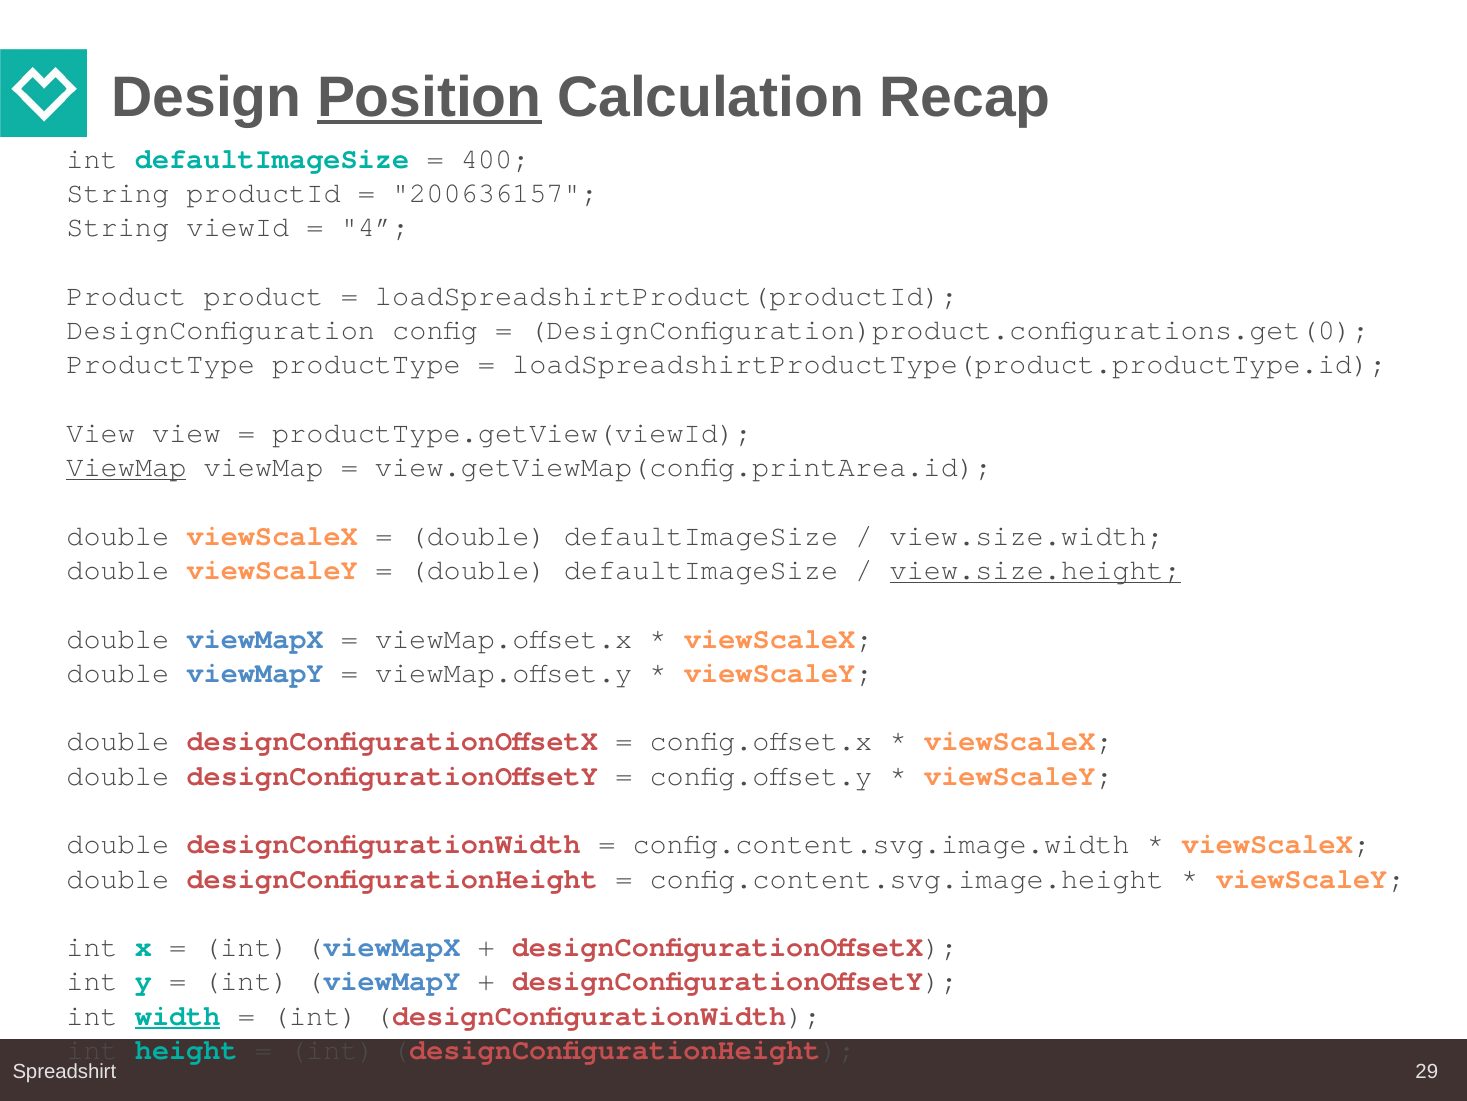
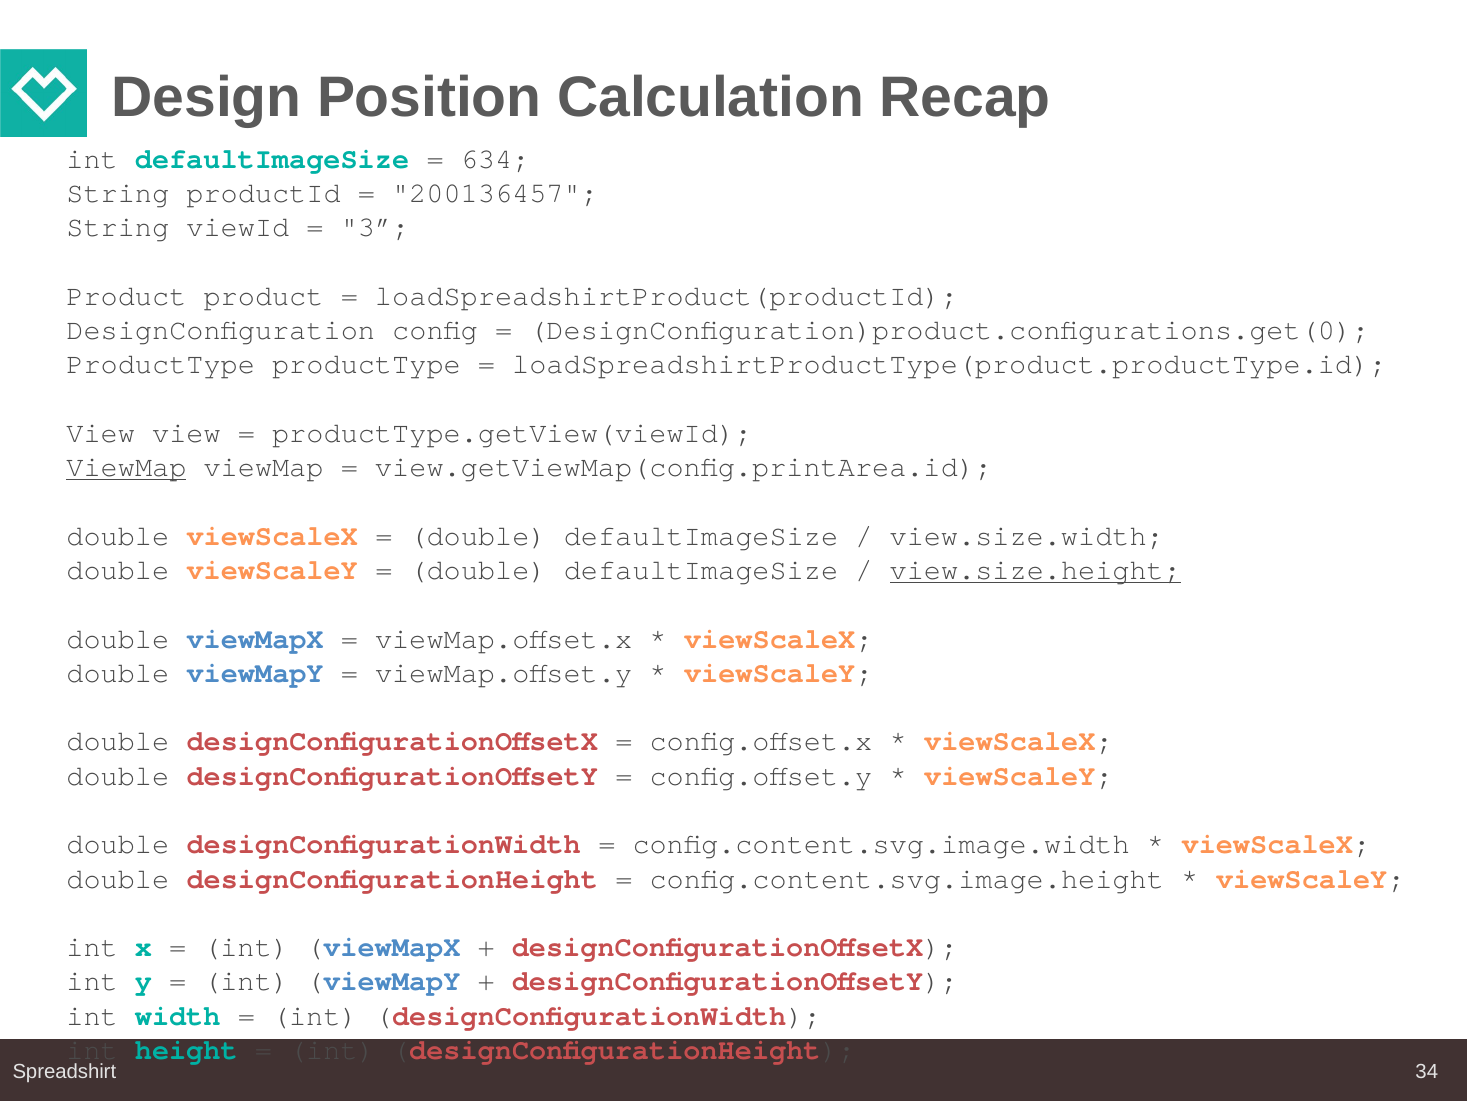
Position underline: present -> none
400: 400 -> 634
200636157: 200636157 -> 200136457
4: 4 -> 3
width underline: present -> none
29: 29 -> 34
